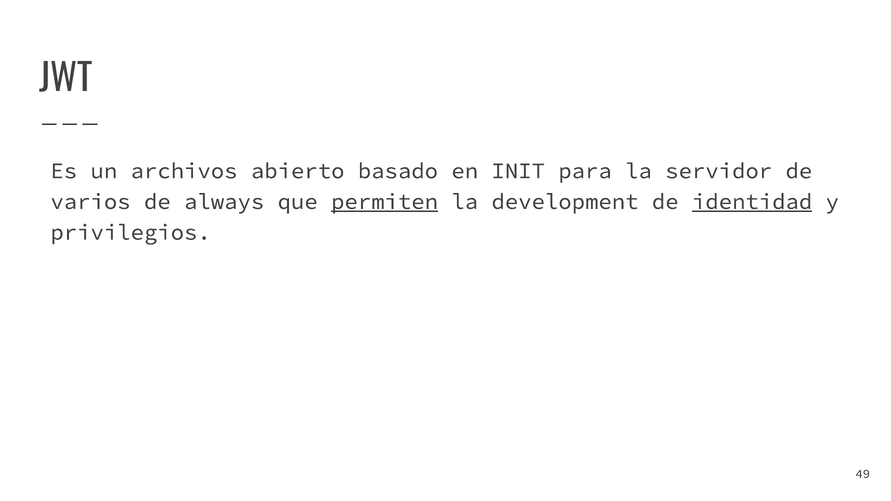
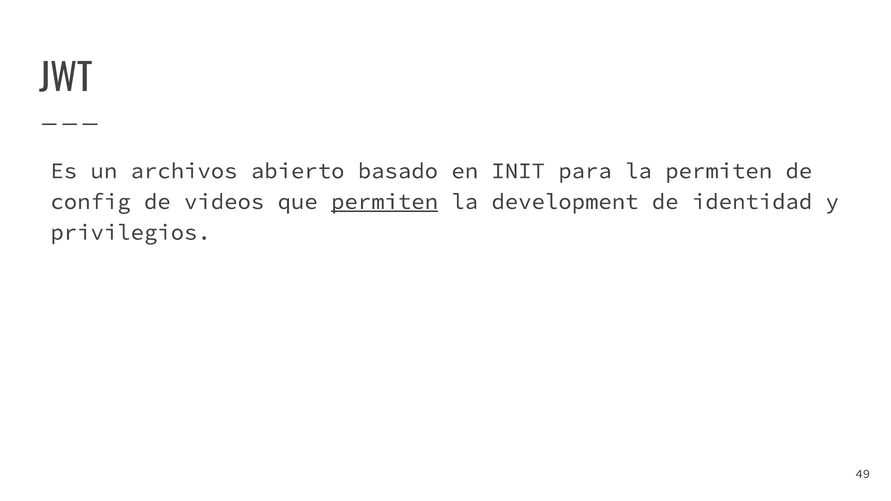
la servidor: servidor -> permiten
varios: varios -> config
always: always -> videos
identidad underline: present -> none
